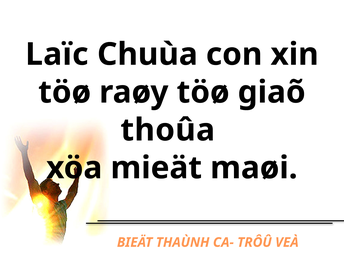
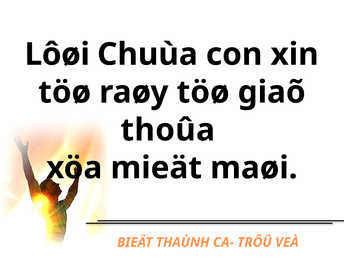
Laïc: Laïc -> Lôøi
